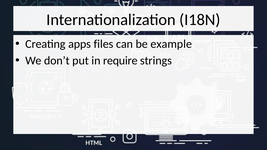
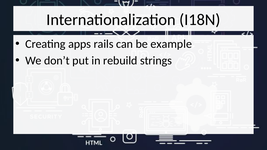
files: files -> rails
require: require -> rebuild
